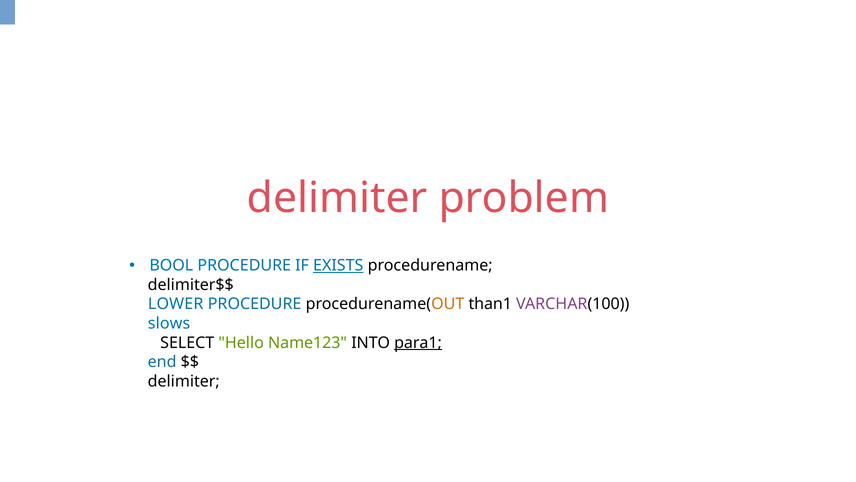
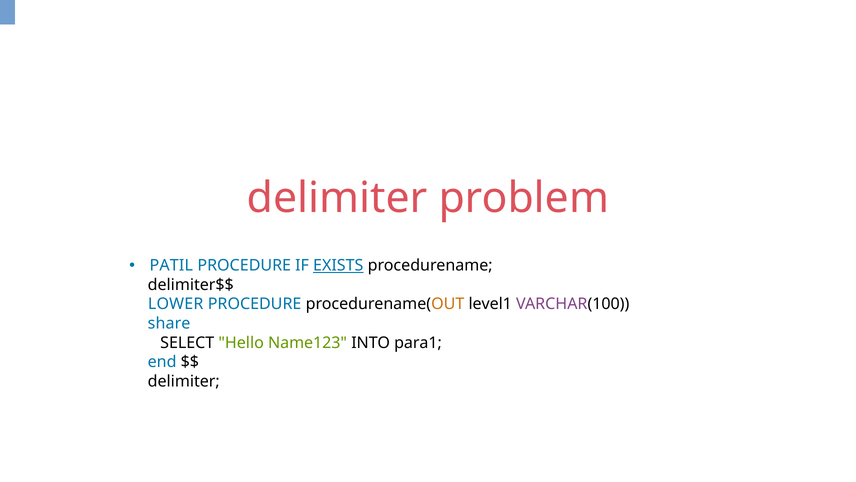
BOOL: BOOL -> PATIL
than1: than1 -> level1
slows: slows -> share
para1 underline: present -> none
